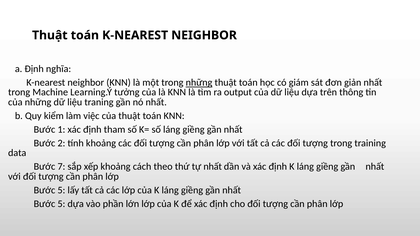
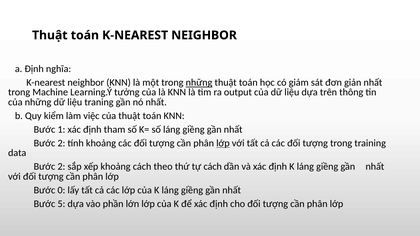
lớp at (223, 143) underline: none -> present
7 at (61, 167): 7 -> 2
tự nhất: nhất -> cách
5 at (61, 190): 5 -> 0
